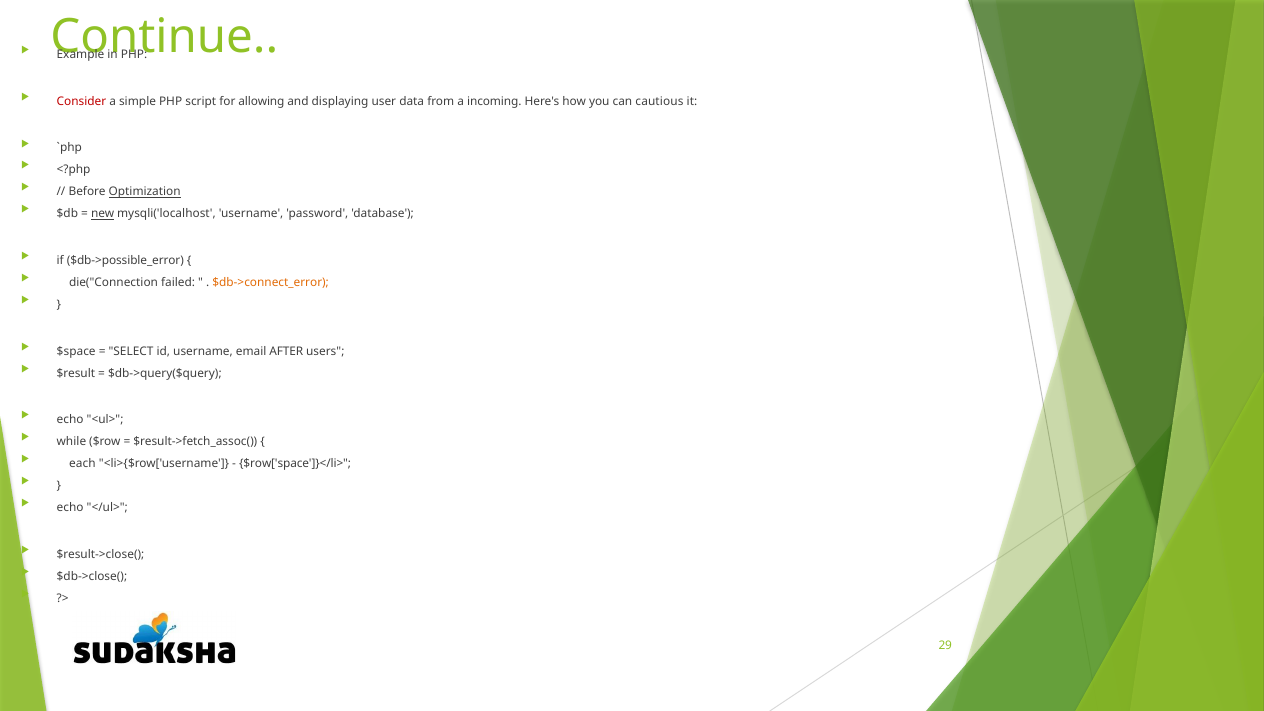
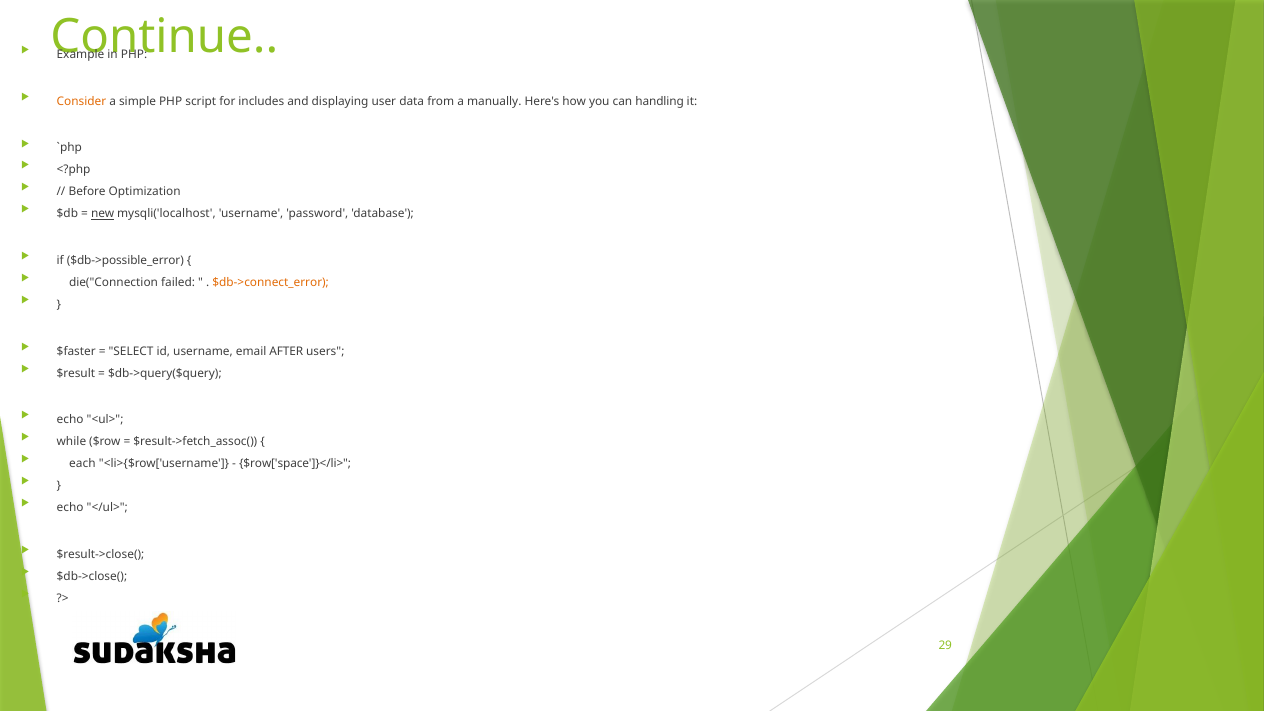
Consider colour: red -> orange
allowing: allowing -> includes
incoming: incoming -> manually
cautious: cautious -> handling
Optimization underline: present -> none
$space: $space -> $faster
